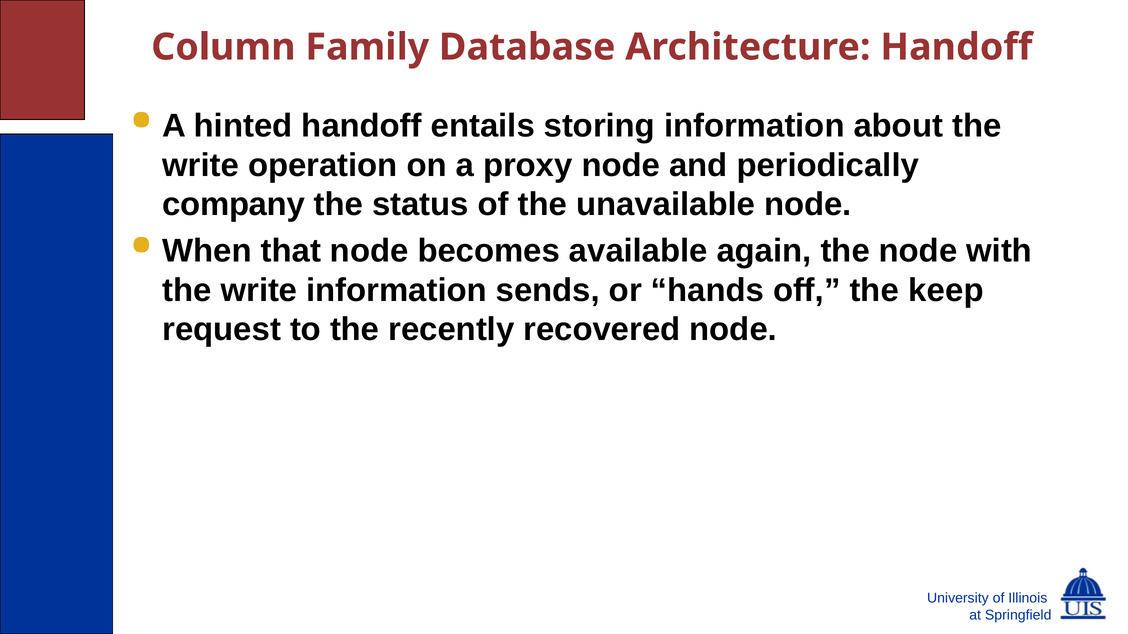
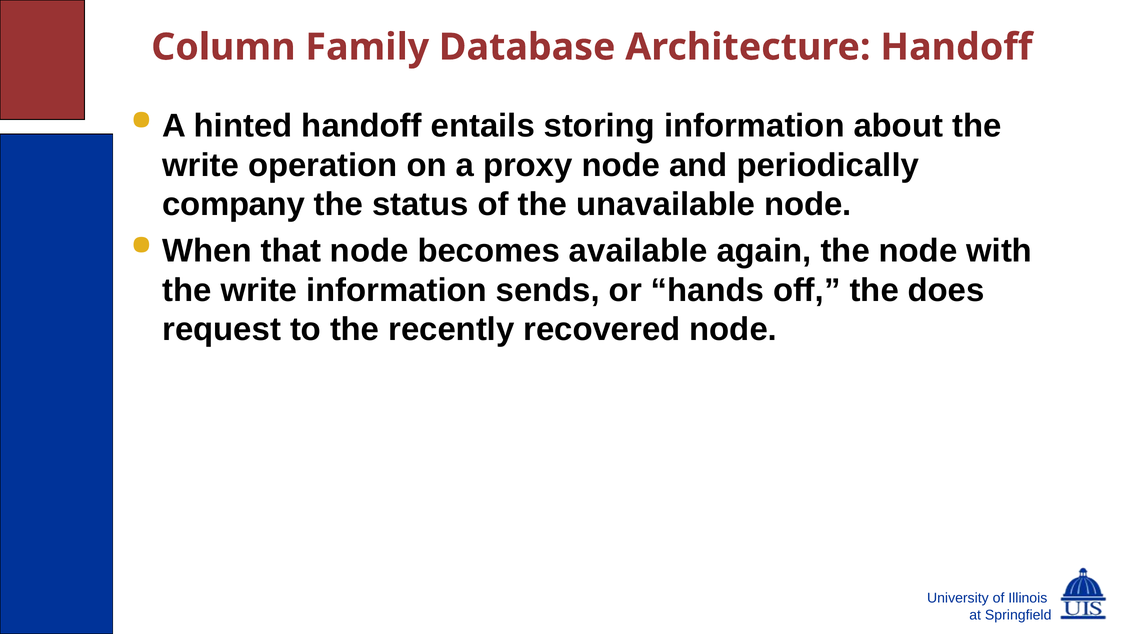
keep: keep -> does
